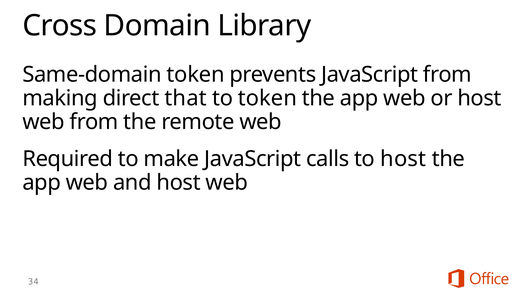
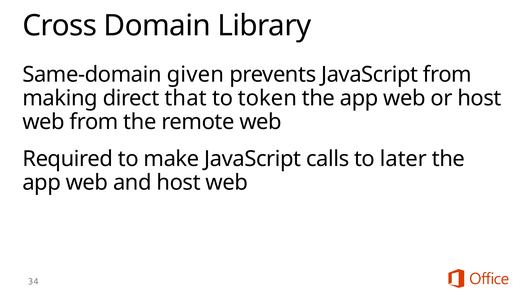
Same-domain token: token -> given
to host: host -> later
